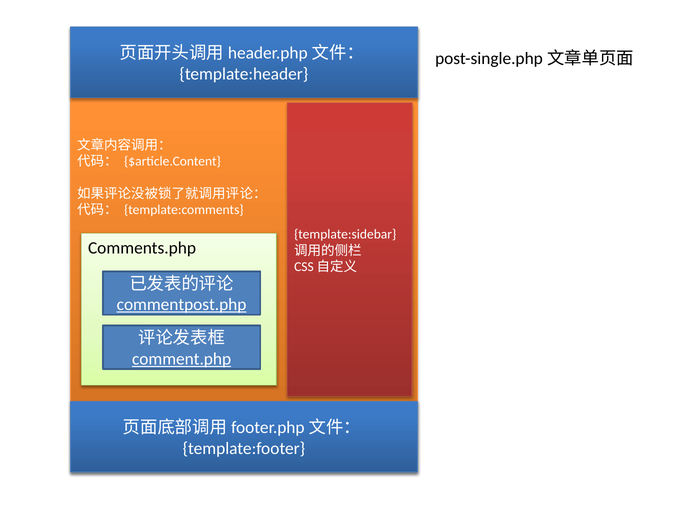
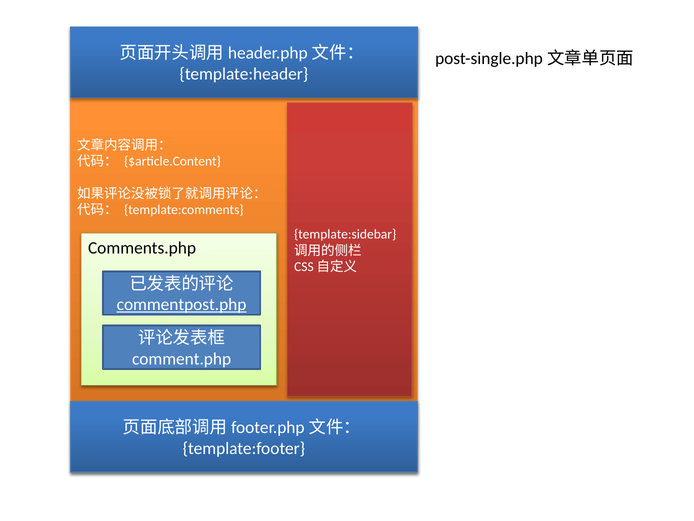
comment.php underline: present -> none
